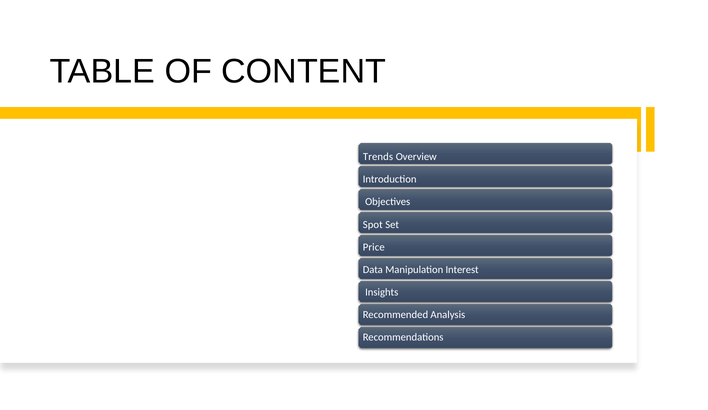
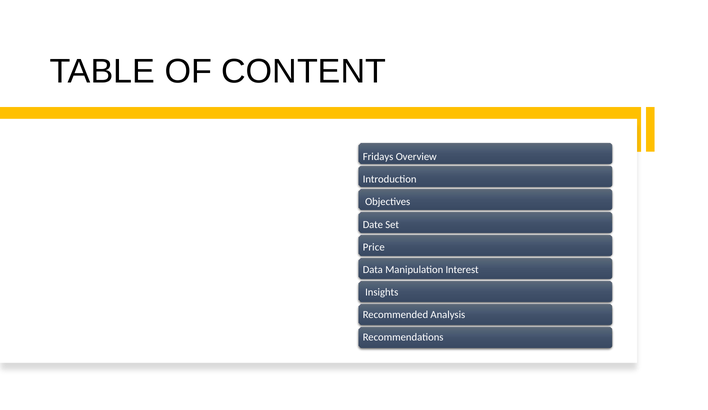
Trends: Trends -> Fridays
Spot: Spot -> Date
